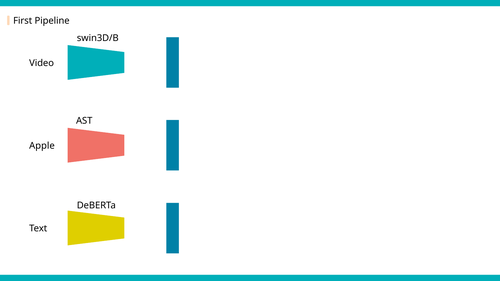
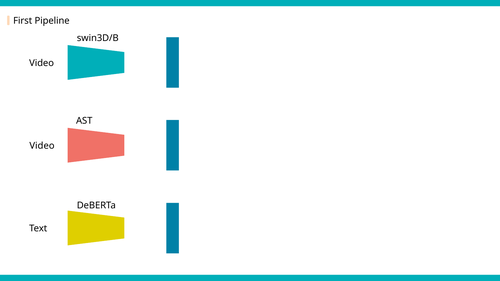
Apple at (42, 146): Apple -> Video
